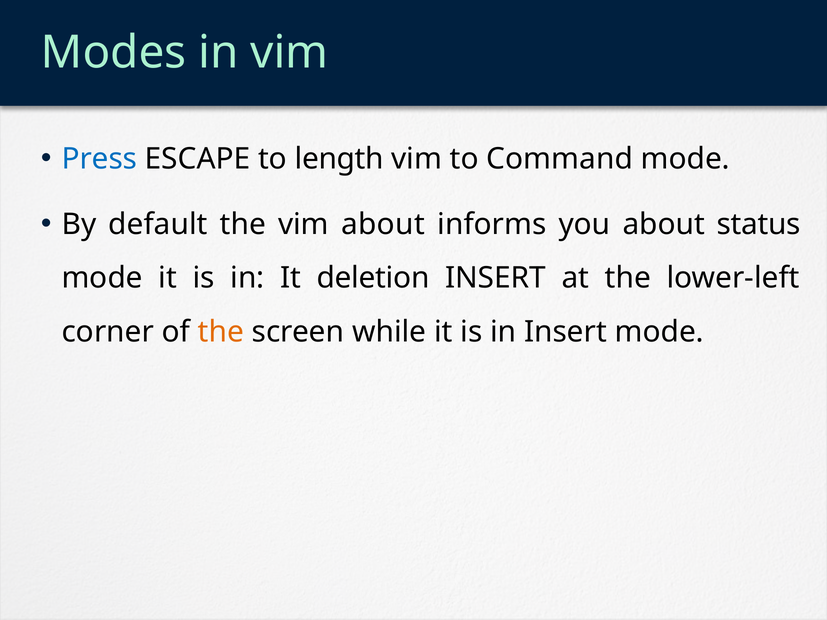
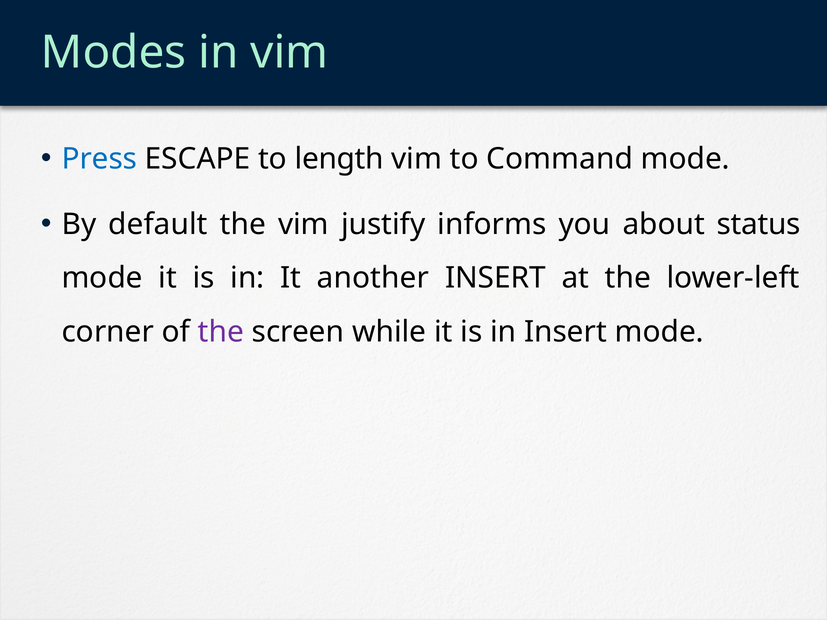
vim about: about -> justify
deletion: deletion -> another
the at (221, 332) colour: orange -> purple
